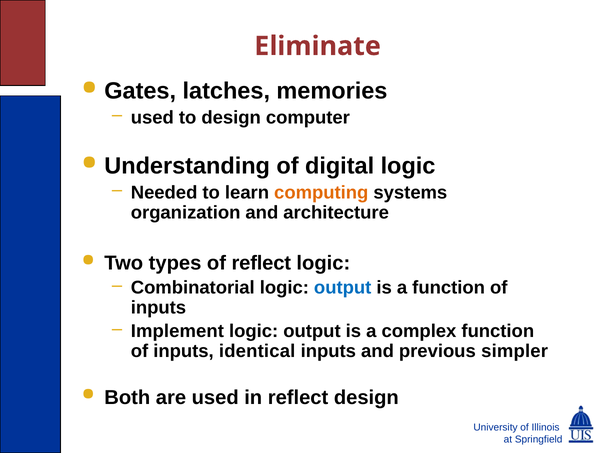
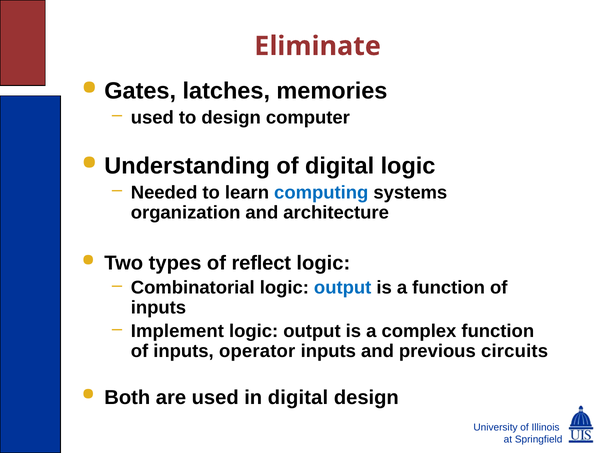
computing colour: orange -> blue
identical: identical -> operator
simpler: simpler -> circuits
in reflect: reflect -> digital
